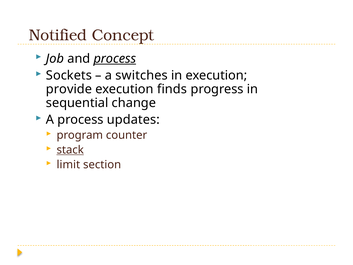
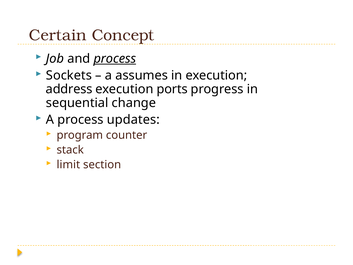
Notified: Notified -> Certain
switches: switches -> assumes
provide: provide -> address
finds: finds -> ports
stack underline: present -> none
